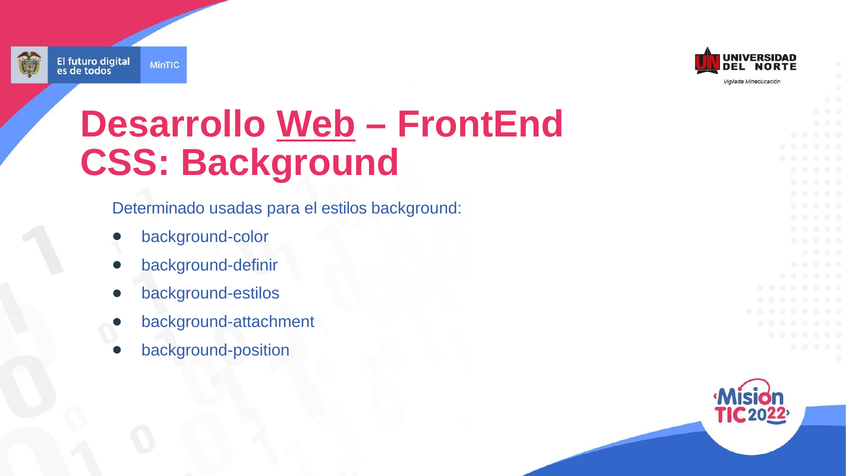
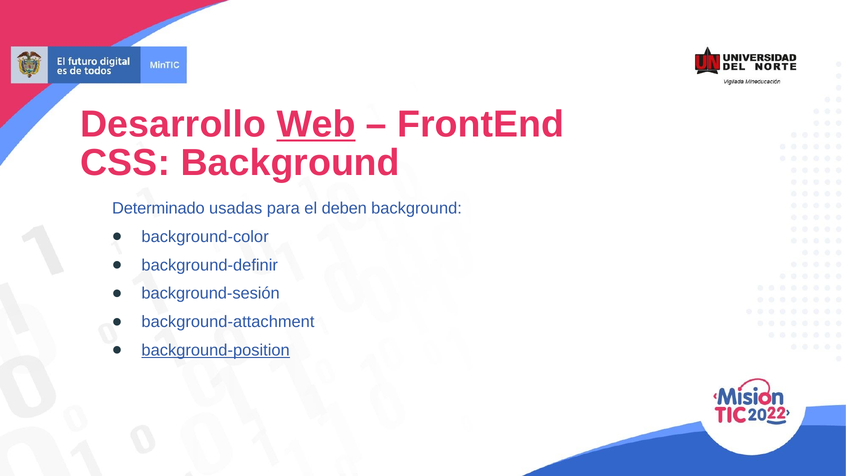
estilos: estilos -> deben
background-estilos: background-estilos -> background-sesión
background-position underline: none -> present
